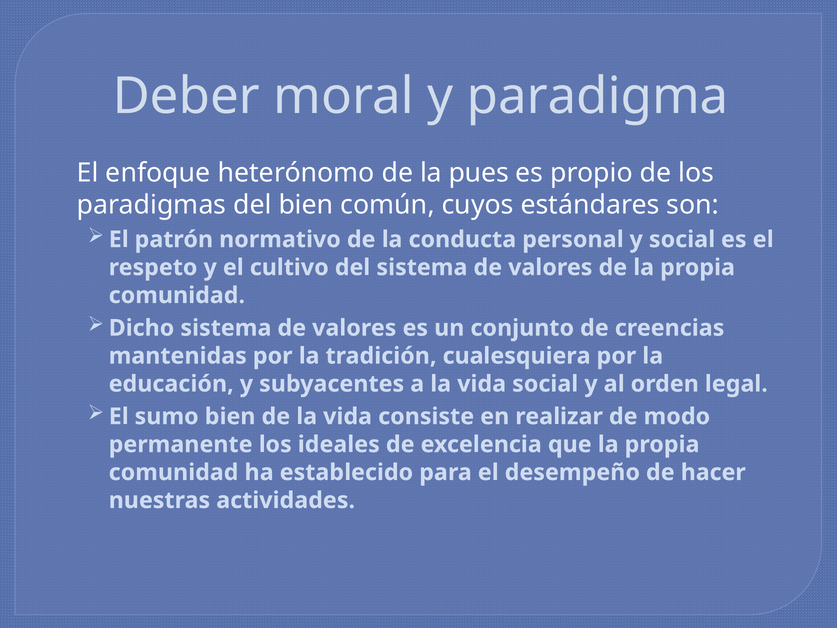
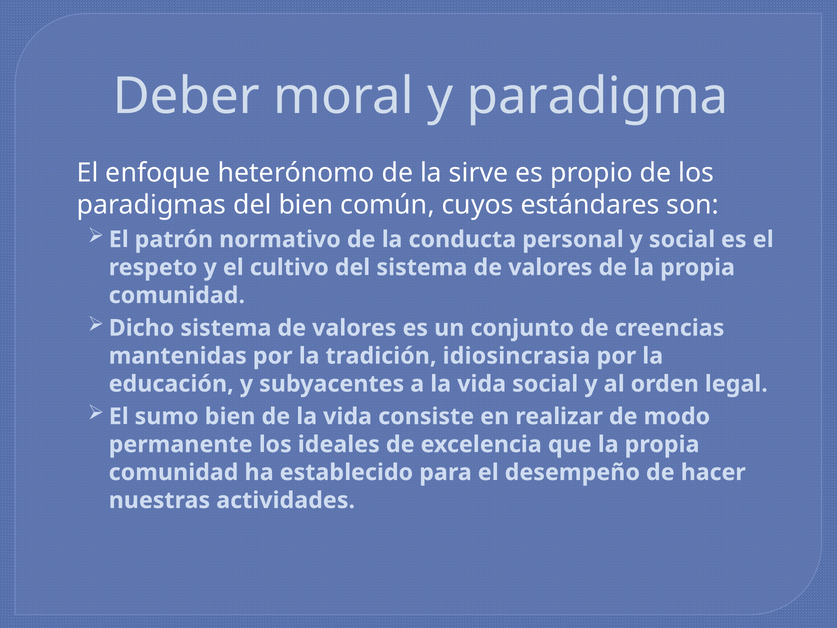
pues: pues -> sirve
cualesquiera: cualesquiera -> idiosincrasia
